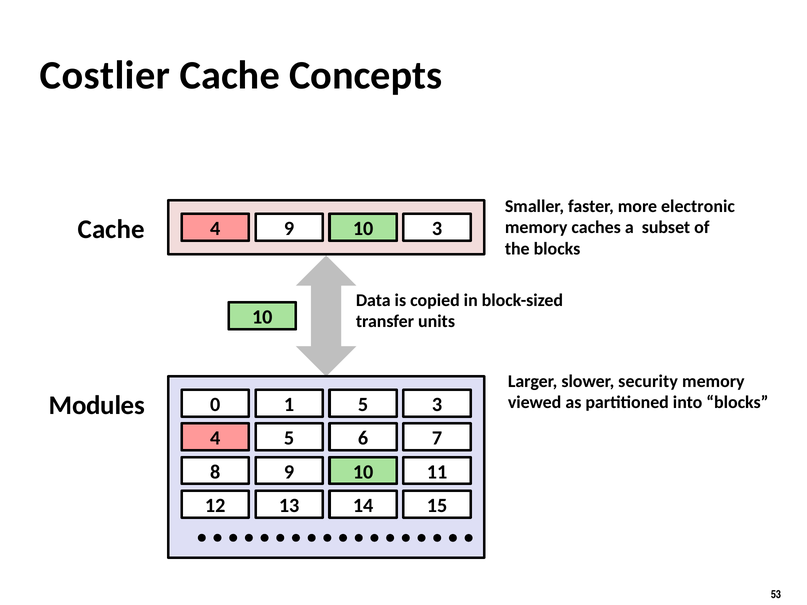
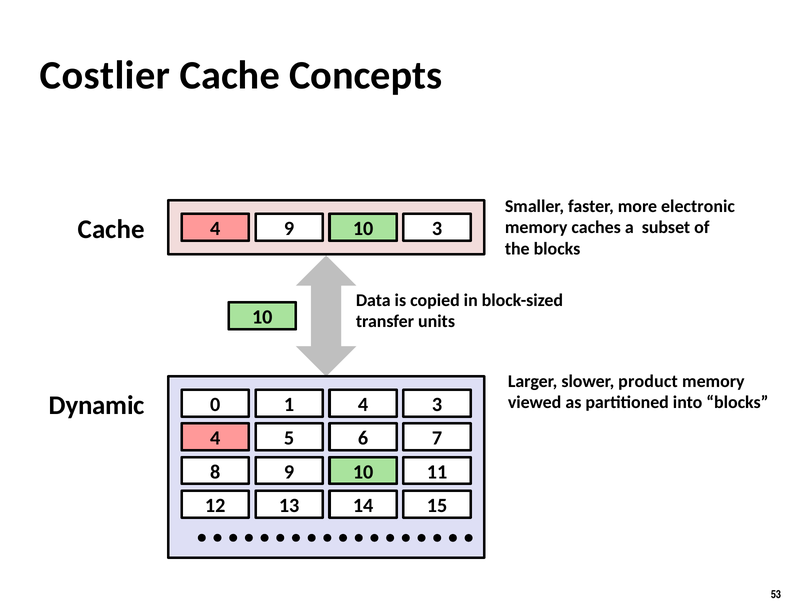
security: security -> product
Modules: Modules -> Dynamic
1 5: 5 -> 4
